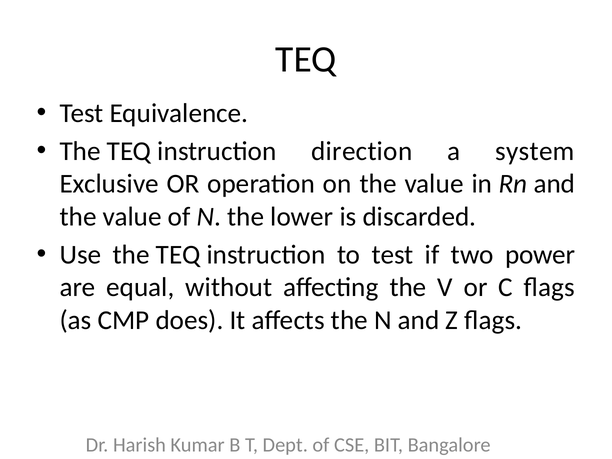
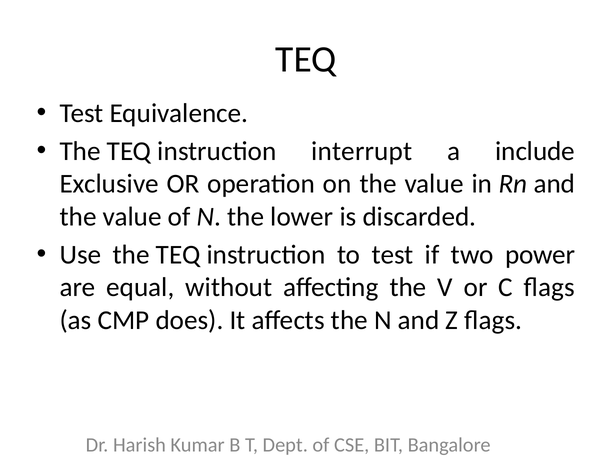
direction: direction -> interrupt
system: system -> include
